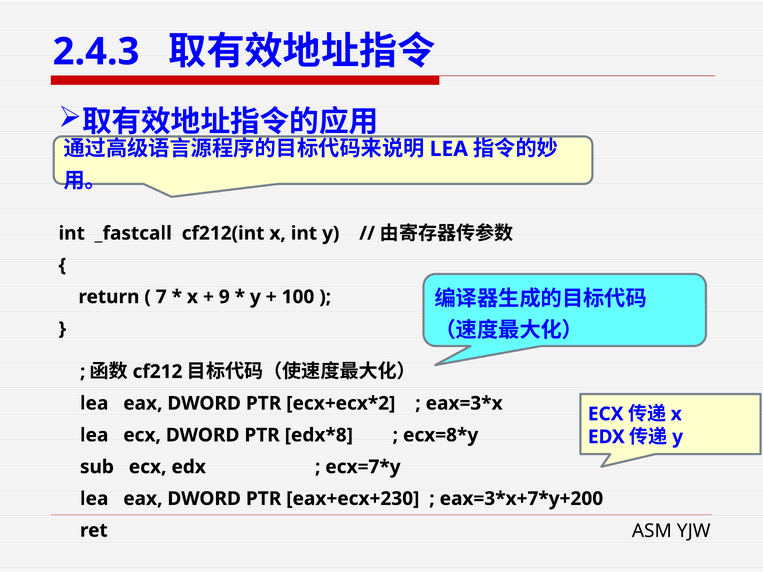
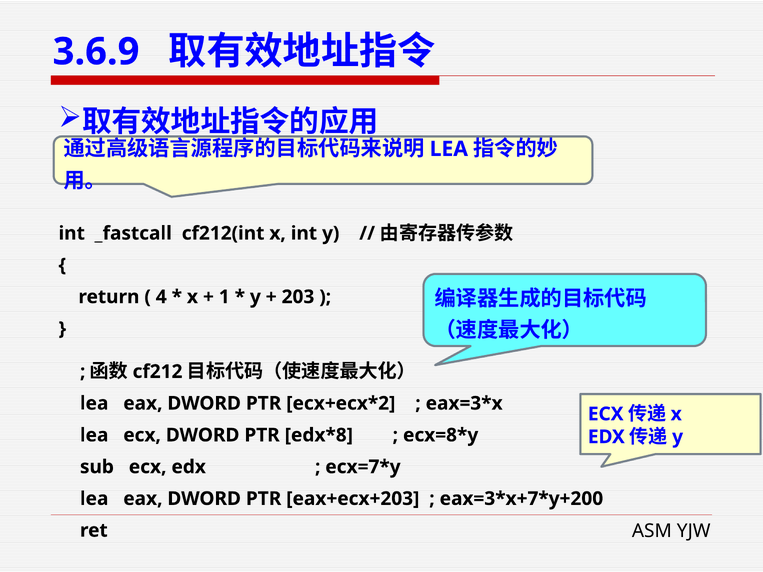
2.4.3: 2.4.3 -> 3.6.9
7: 7 -> 4
9: 9 -> 1
100: 100 -> 203
eax+ecx+230: eax+ecx+230 -> eax+ecx+203
